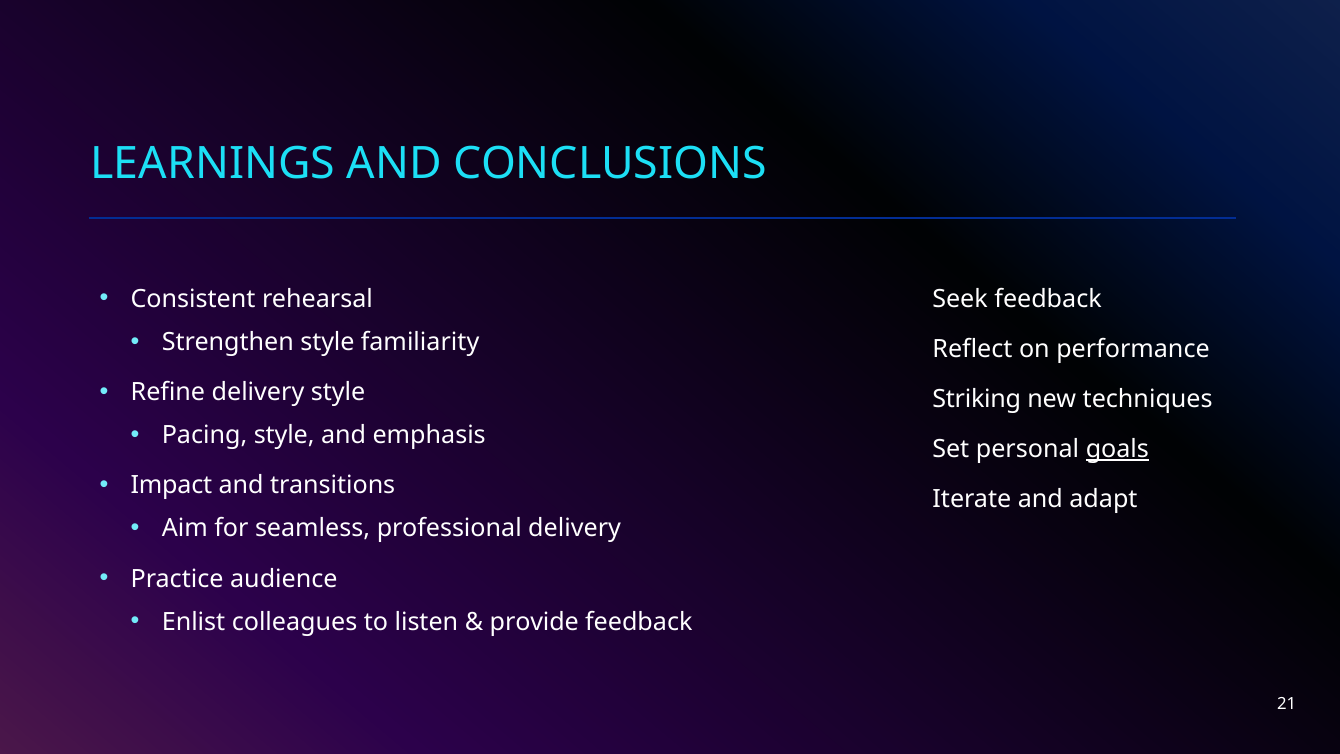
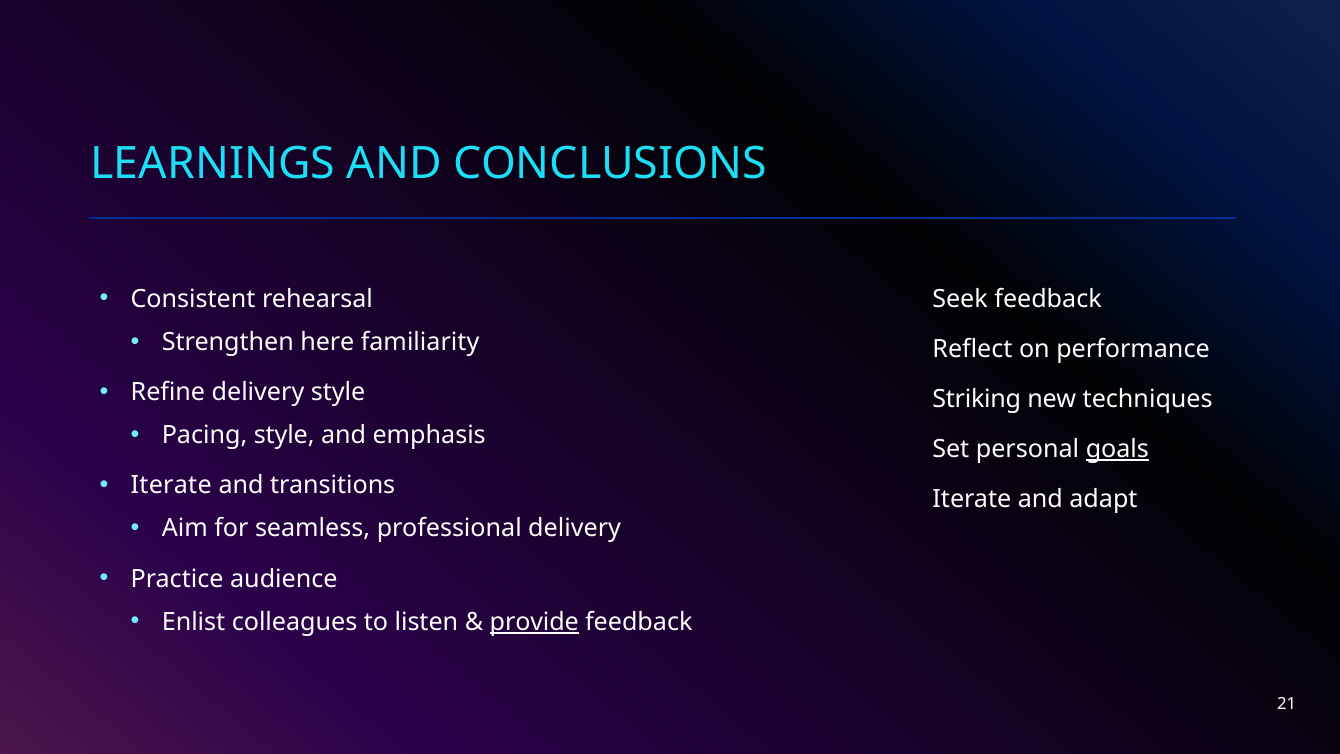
Strengthen style: style -> here
Impact at (171, 485): Impact -> Iterate
provide underline: none -> present
